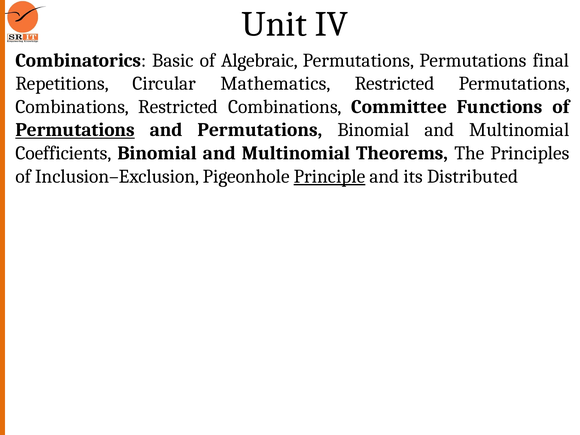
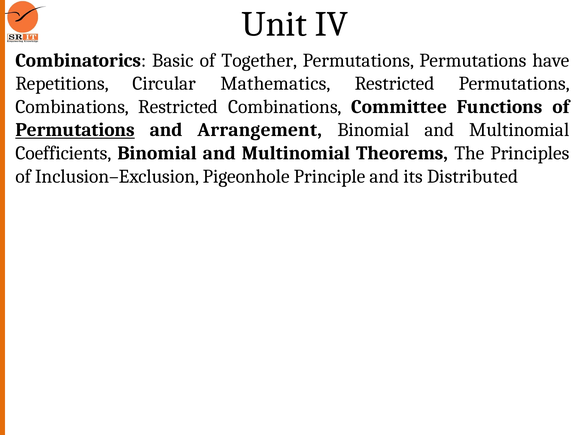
Algebraic: Algebraic -> Together
final: final -> have
and Permutations: Permutations -> Arrangement
Principle underline: present -> none
